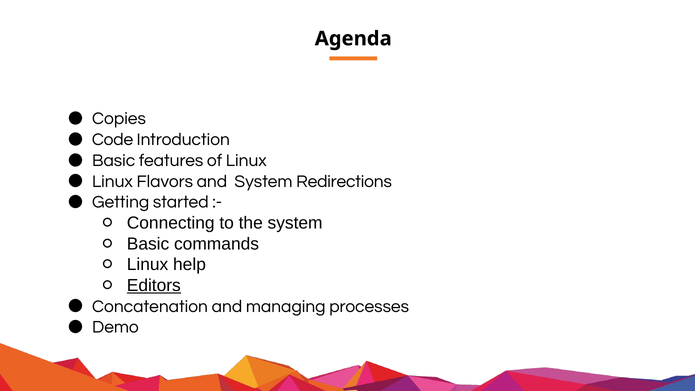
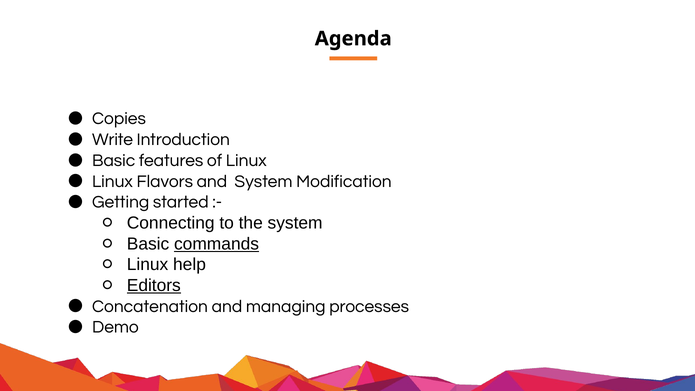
Code: Code -> Write
Redirections: Redirections -> Modification
commands underline: none -> present
